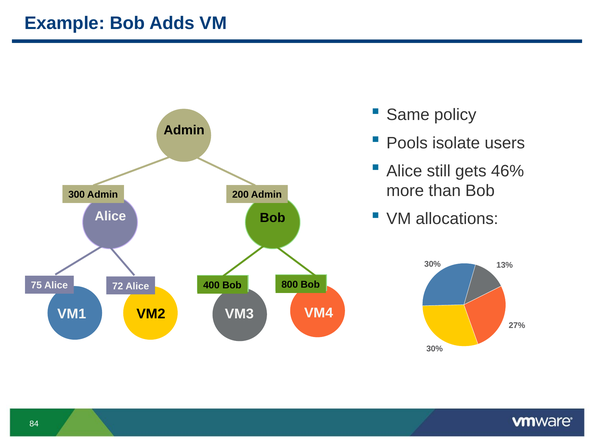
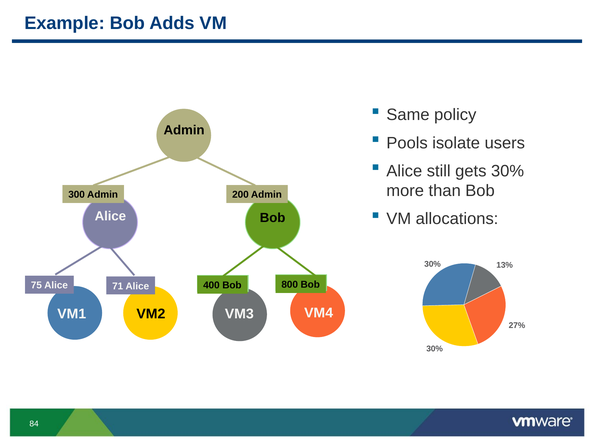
gets 46%: 46% -> 30%
72: 72 -> 71
